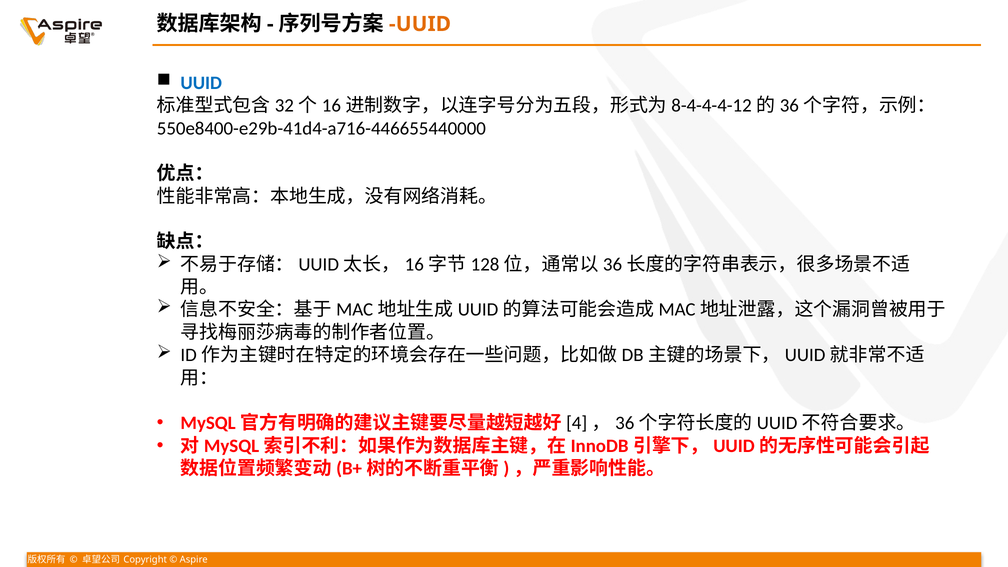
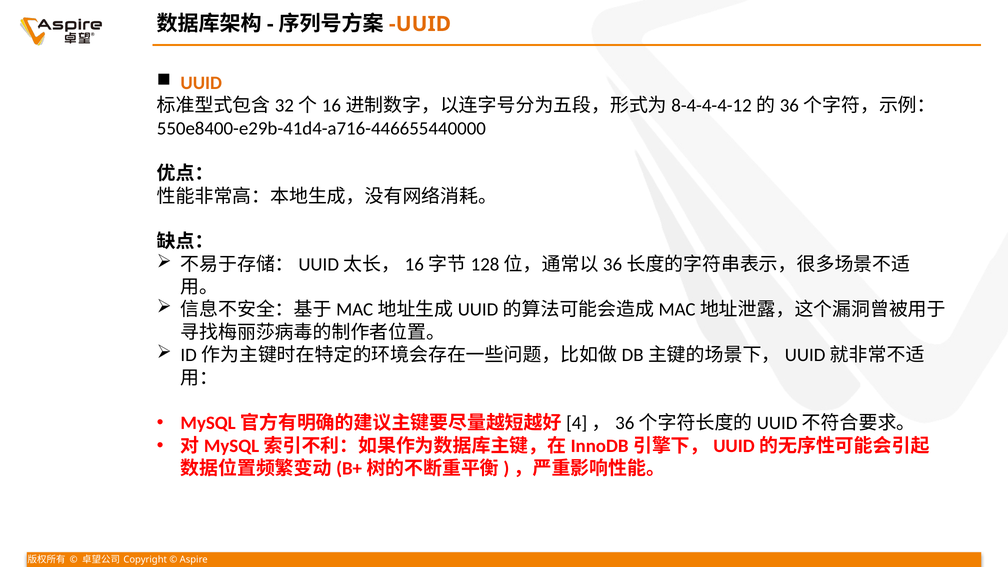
UUID at (201, 83) colour: blue -> orange
